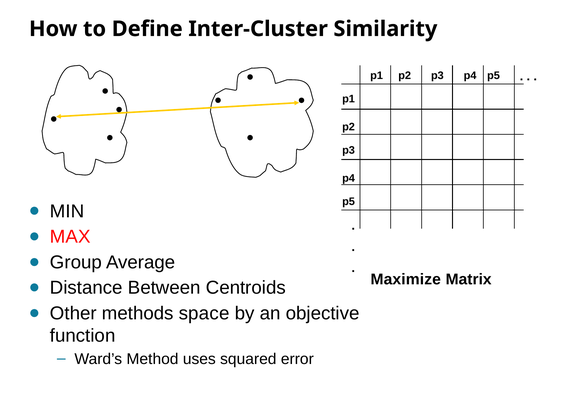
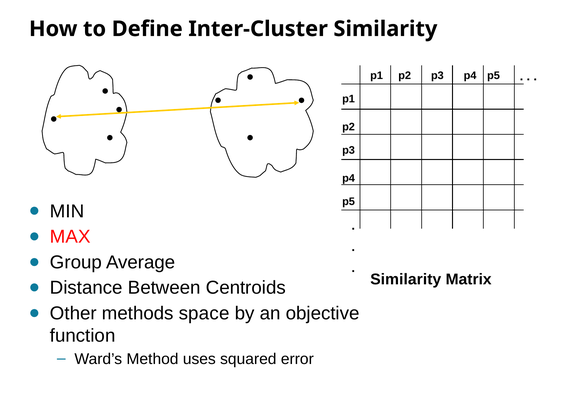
Maximize at (406, 280): Maximize -> Similarity
